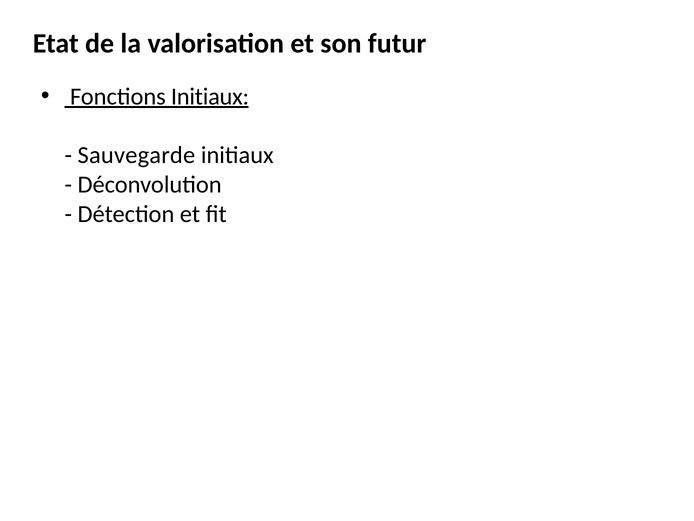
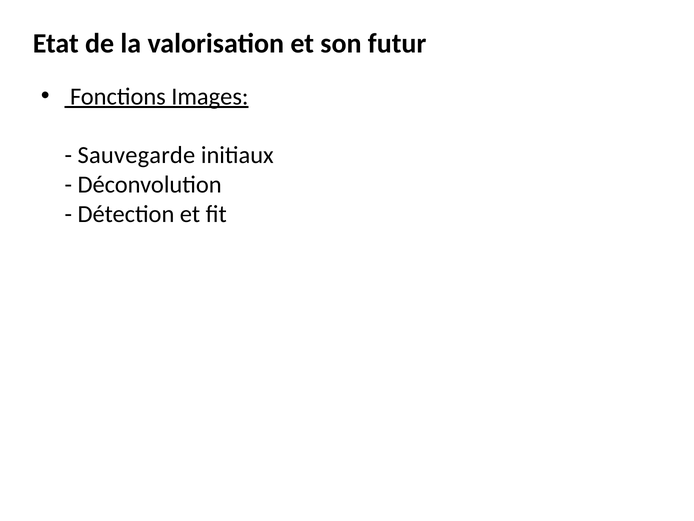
Fonctions Initiaux: Initiaux -> Images
